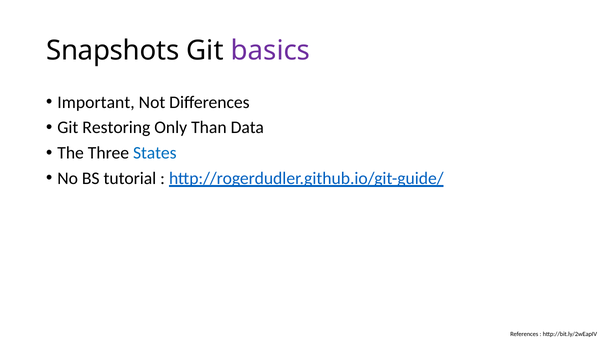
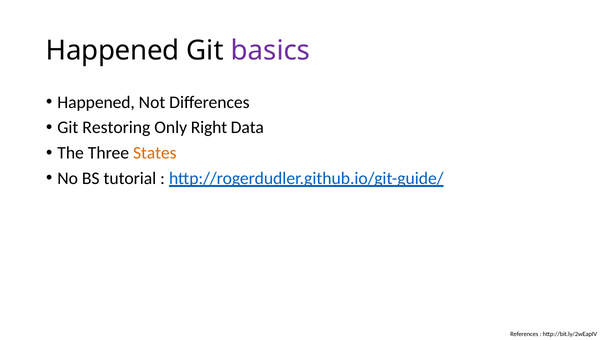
Snapshots at (113, 51): Snapshots -> Happened
Important at (96, 102): Important -> Happened
Than: Than -> Right
States colour: blue -> orange
